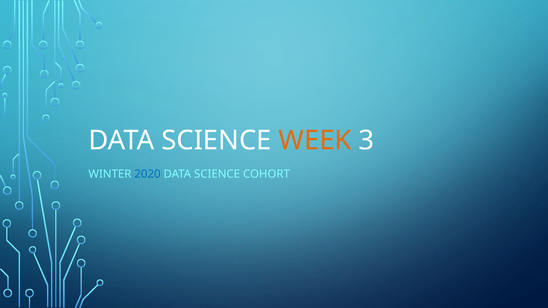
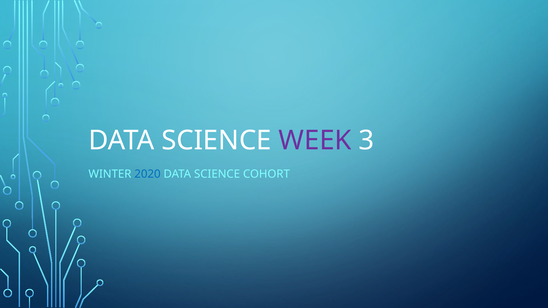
WEEK colour: orange -> purple
